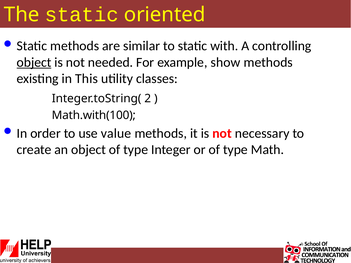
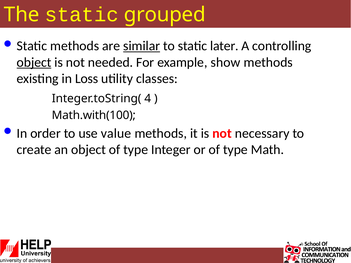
oriented: oriented -> grouped
similar underline: none -> present
with: with -> later
This: This -> Loss
2: 2 -> 4
